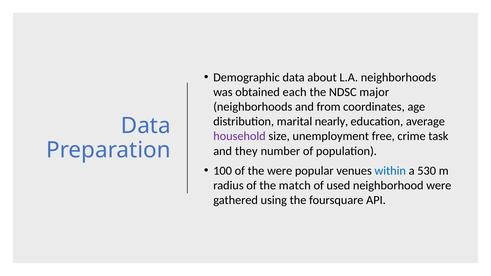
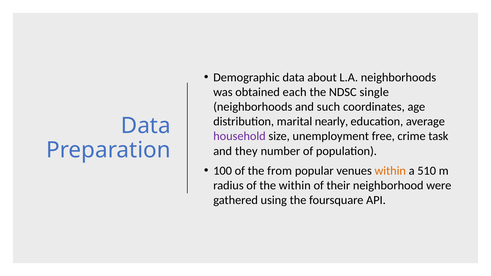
major: major -> single
from: from -> such
the were: were -> from
within at (390, 171) colour: blue -> orange
530: 530 -> 510
the match: match -> within
used: used -> their
